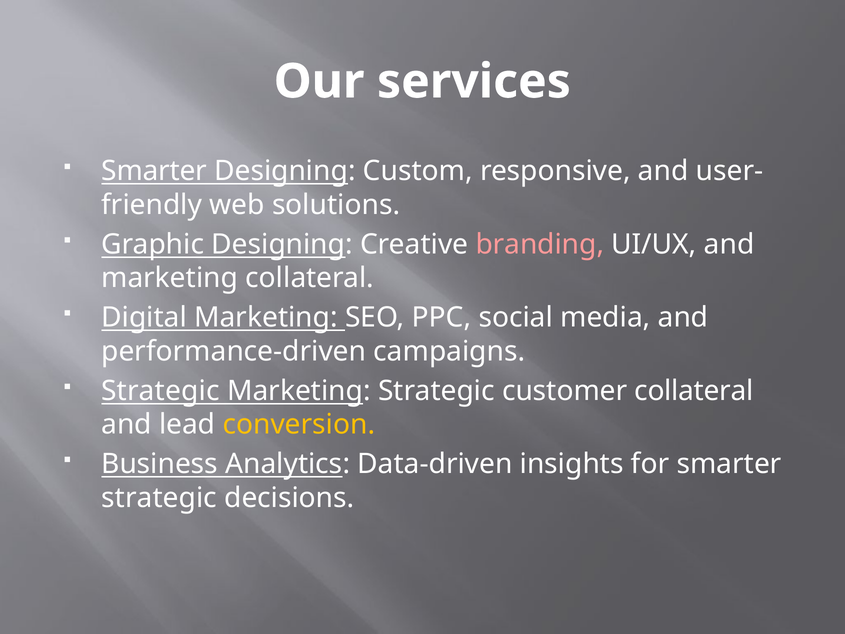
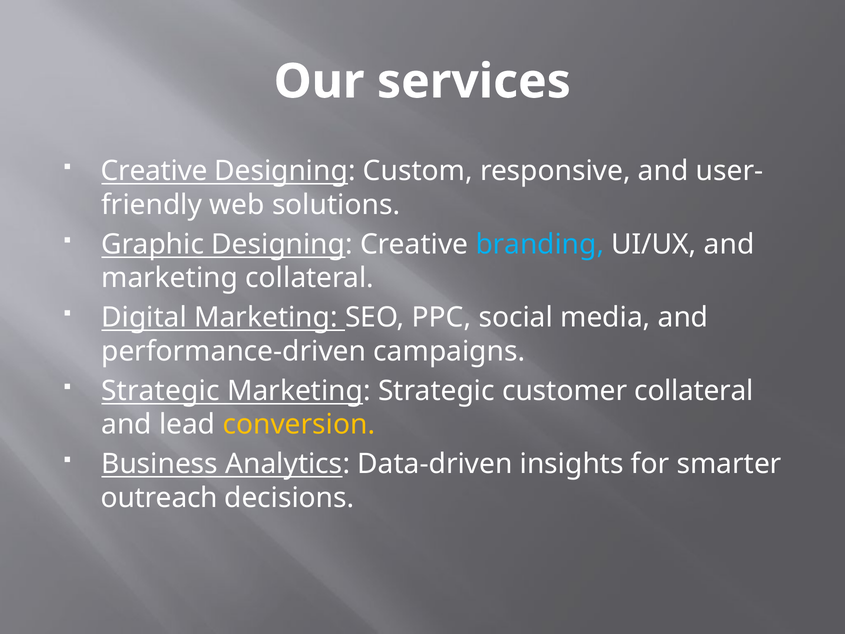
Smarter at (154, 171): Smarter -> Creative
branding colour: pink -> light blue
strategic at (159, 498): strategic -> outreach
